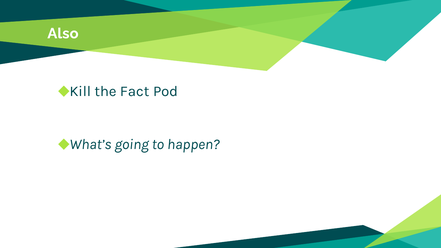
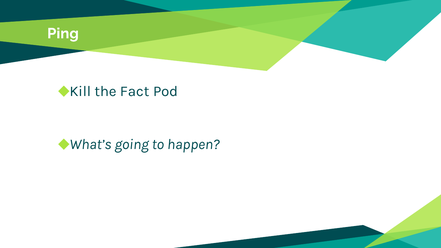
Also: Also -> Ping
